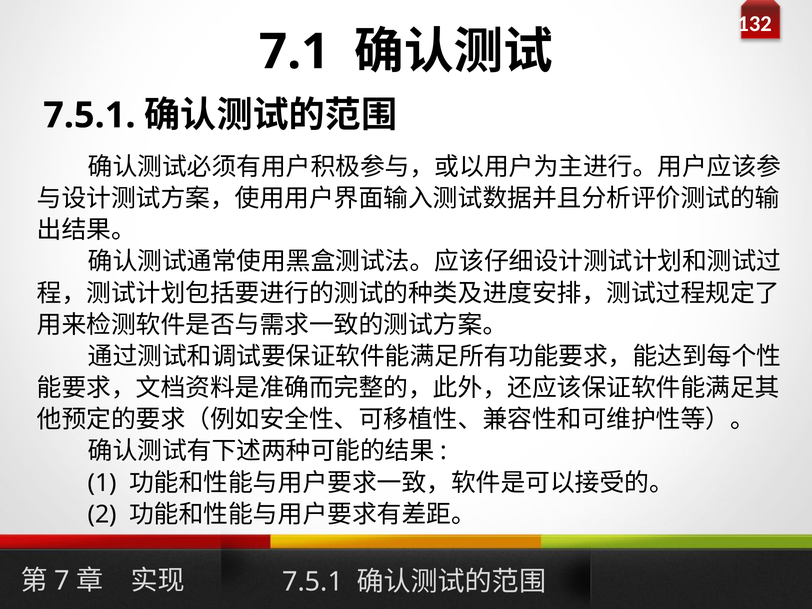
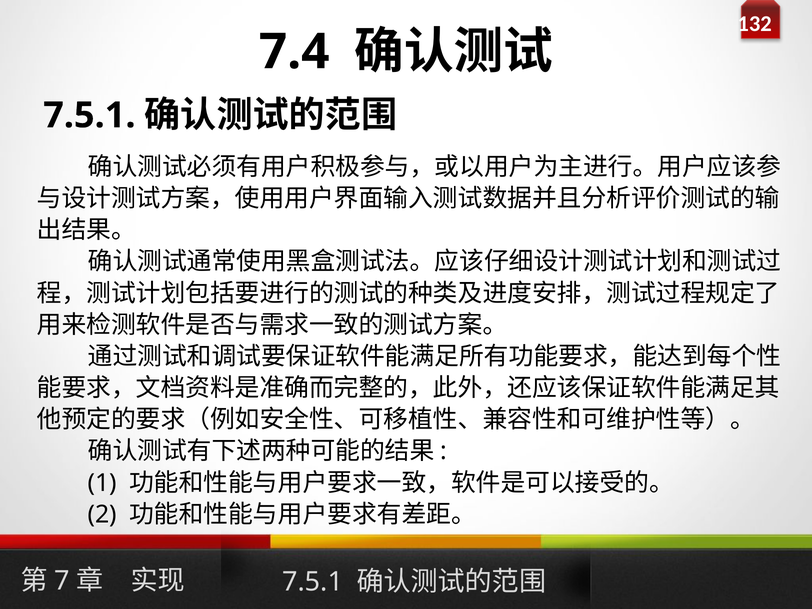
7.1: 7.1 -> 7.4
